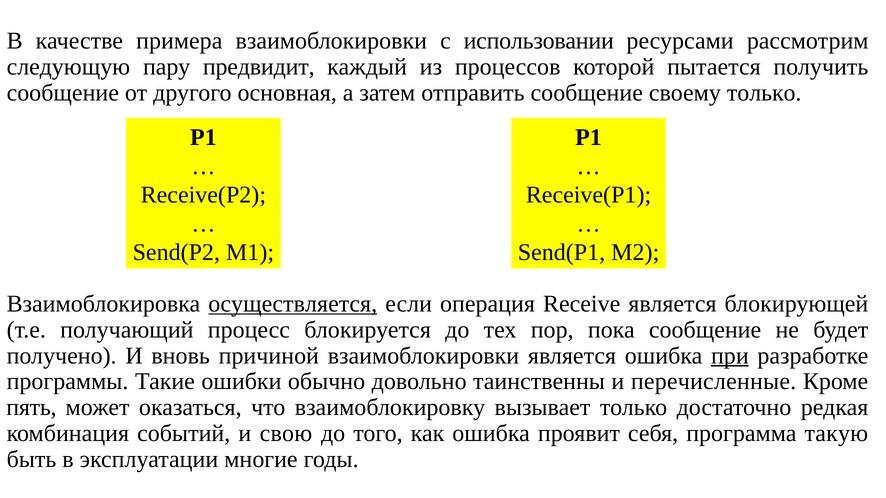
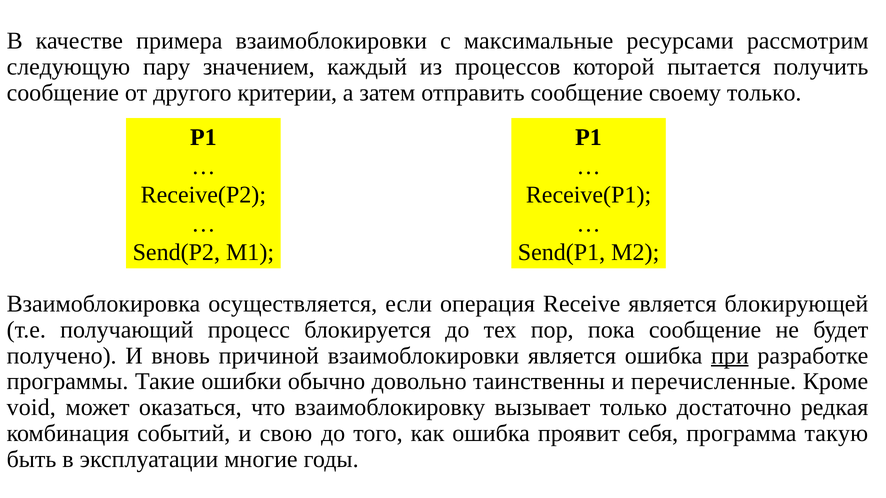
использовании: использовании -> максимальные
предвидит: предвидит -> значением
основная: основная -> критерии
осуществляется underline: present -> none
пять: пять -> void
